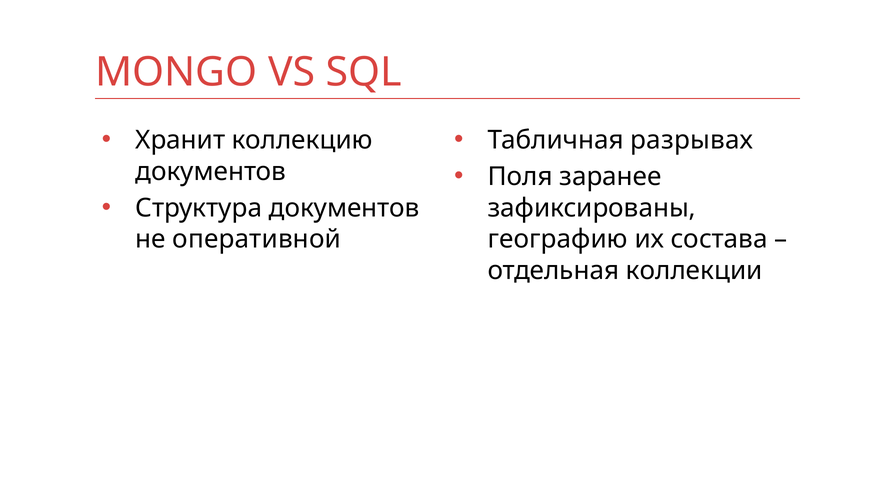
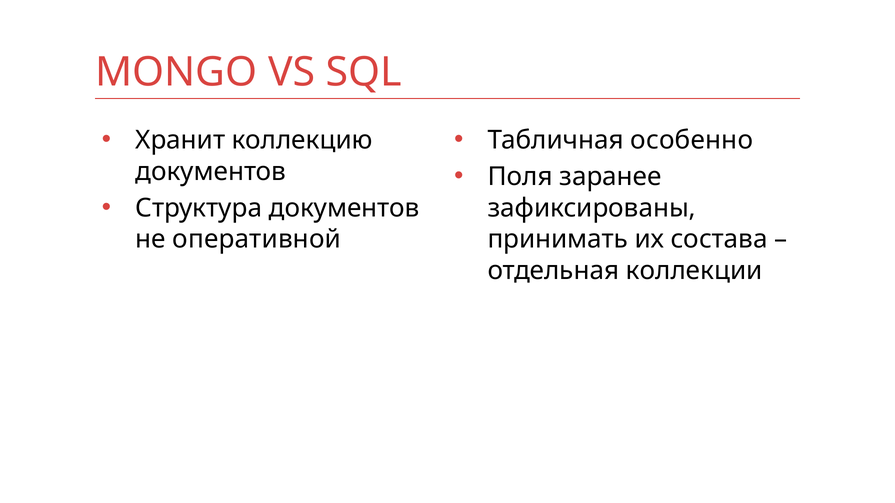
разрывах: разрывах -> особенно
географию: географию -> принимать
